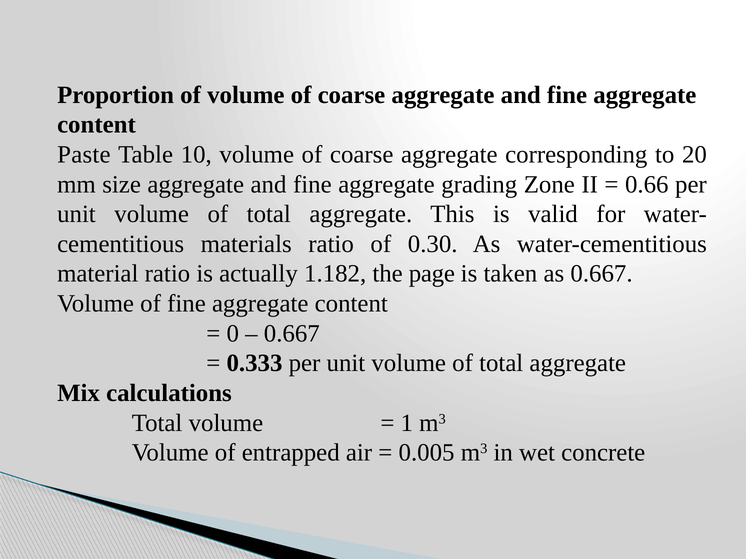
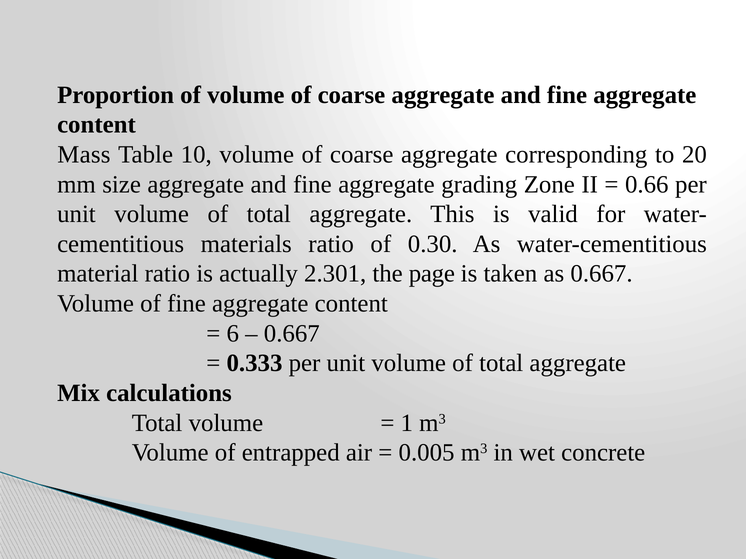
Paste: Paste -> Mass
1.182: 1.182 -> 2.301
0: 0 -> 6
